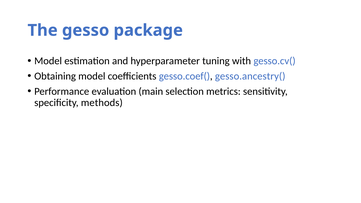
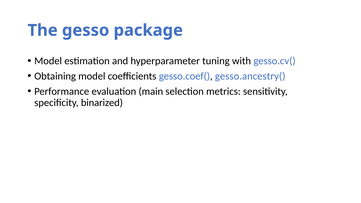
methods: methods -> binarized
